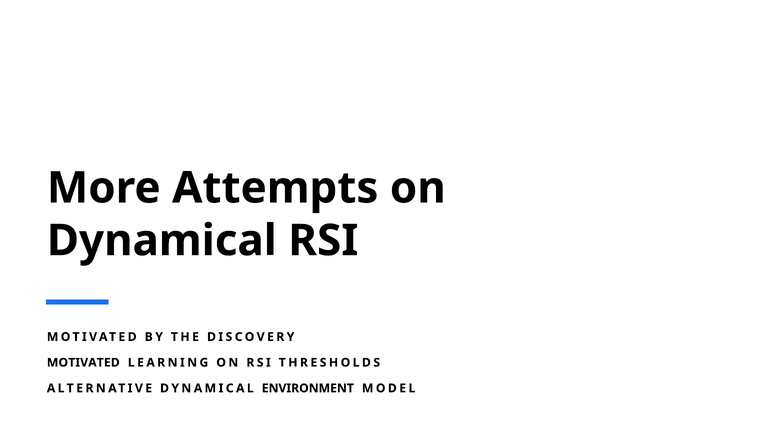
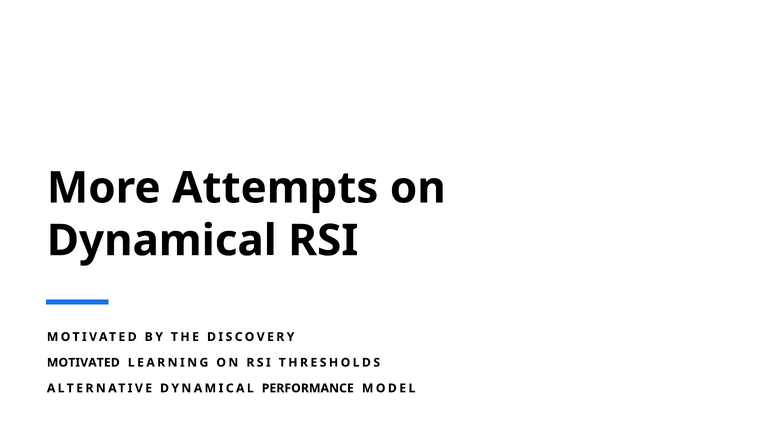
ENVIRONMENT: ENVIRONMENT -> PERFORMANCE
